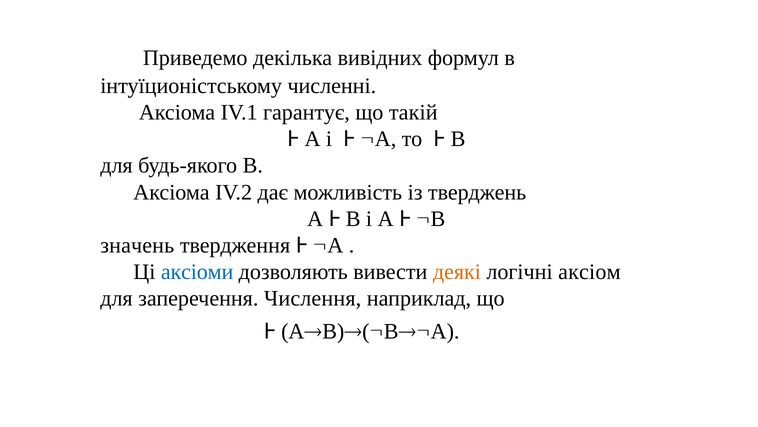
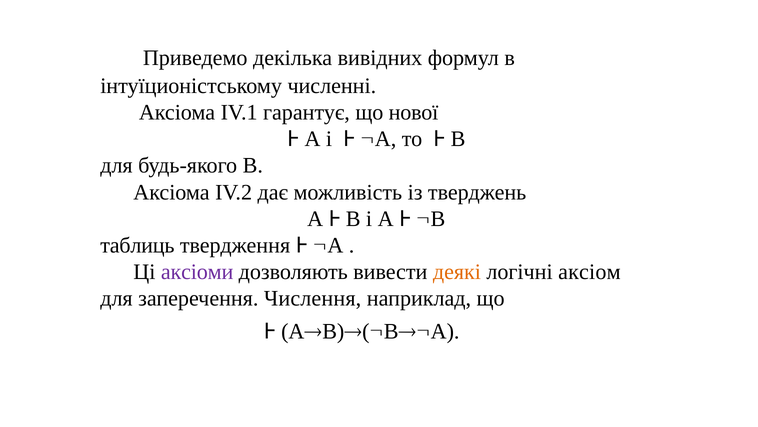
такій: такій -> нової
значень: значень -> таблиць
аксіоми colour: blue -> purple
